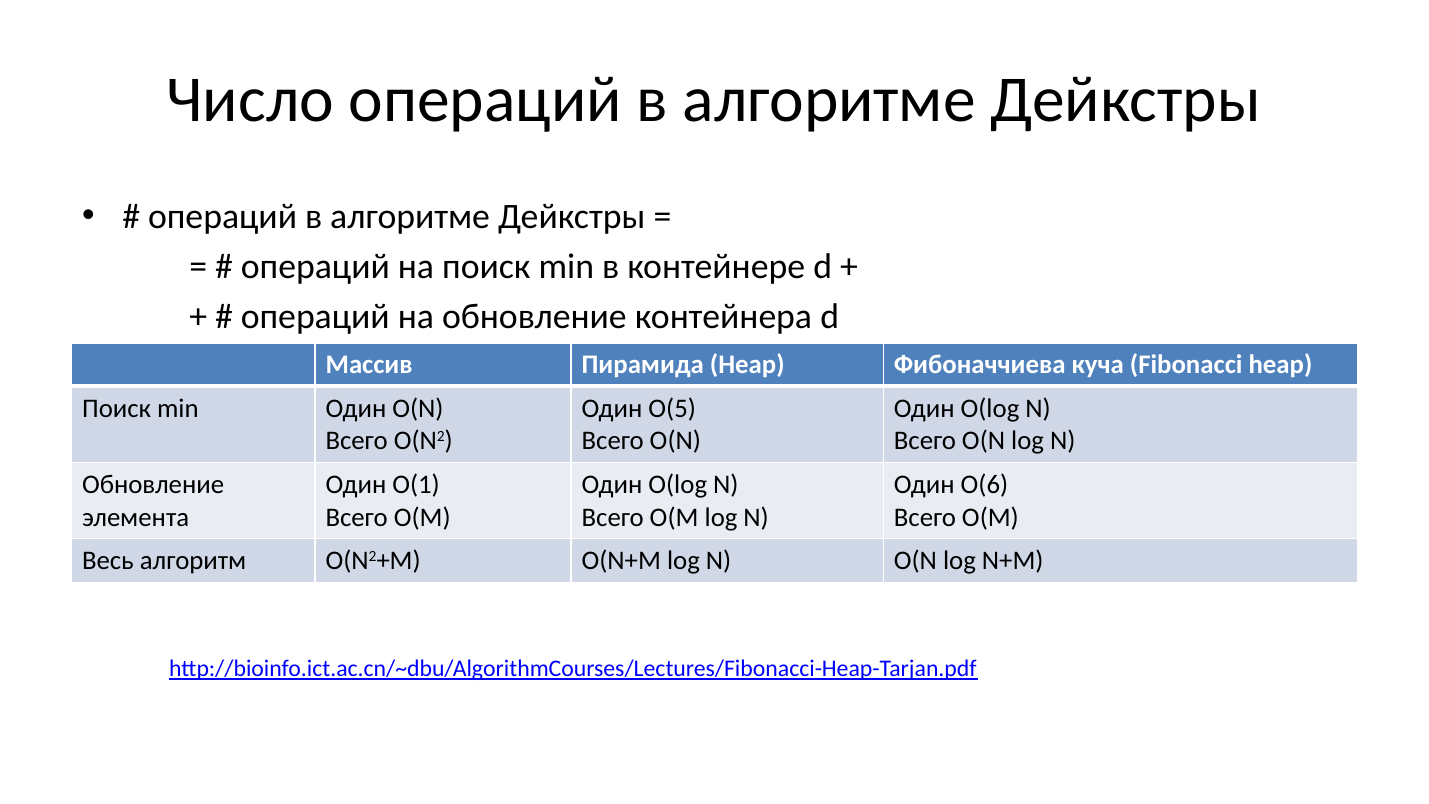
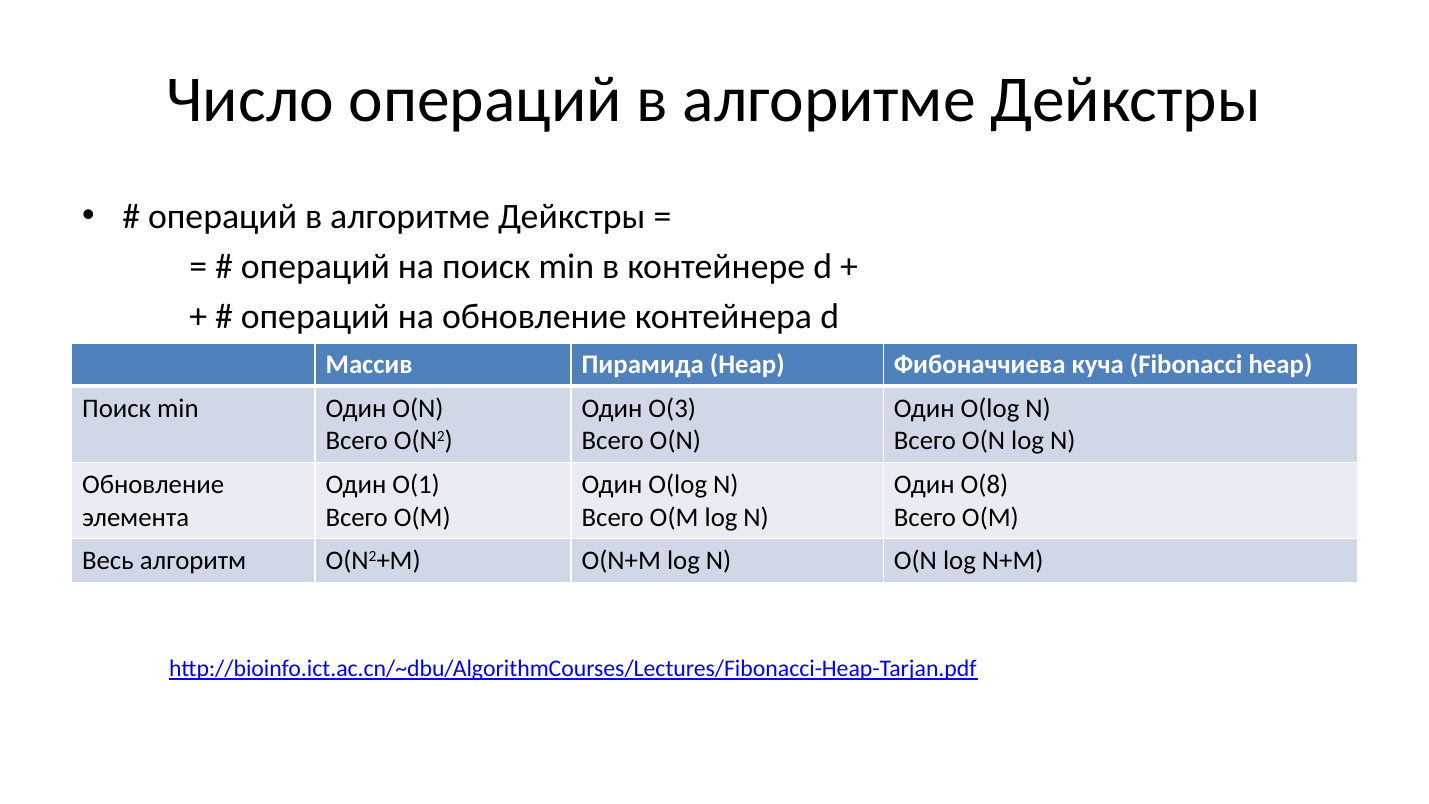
О(5: О(5 -> О(3
O(6: O(6 -> O(8
